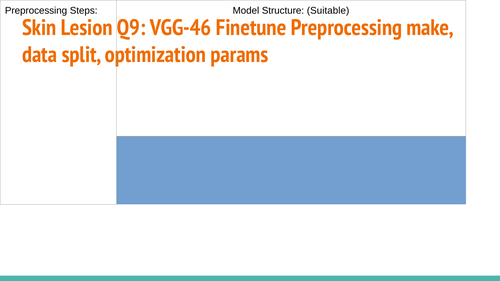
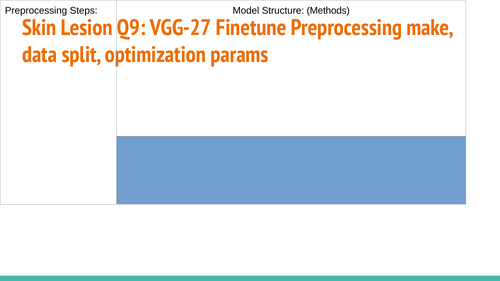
Suitable: Suitable -> Methods
VGG-46: VGG-46 -> VGG-27
